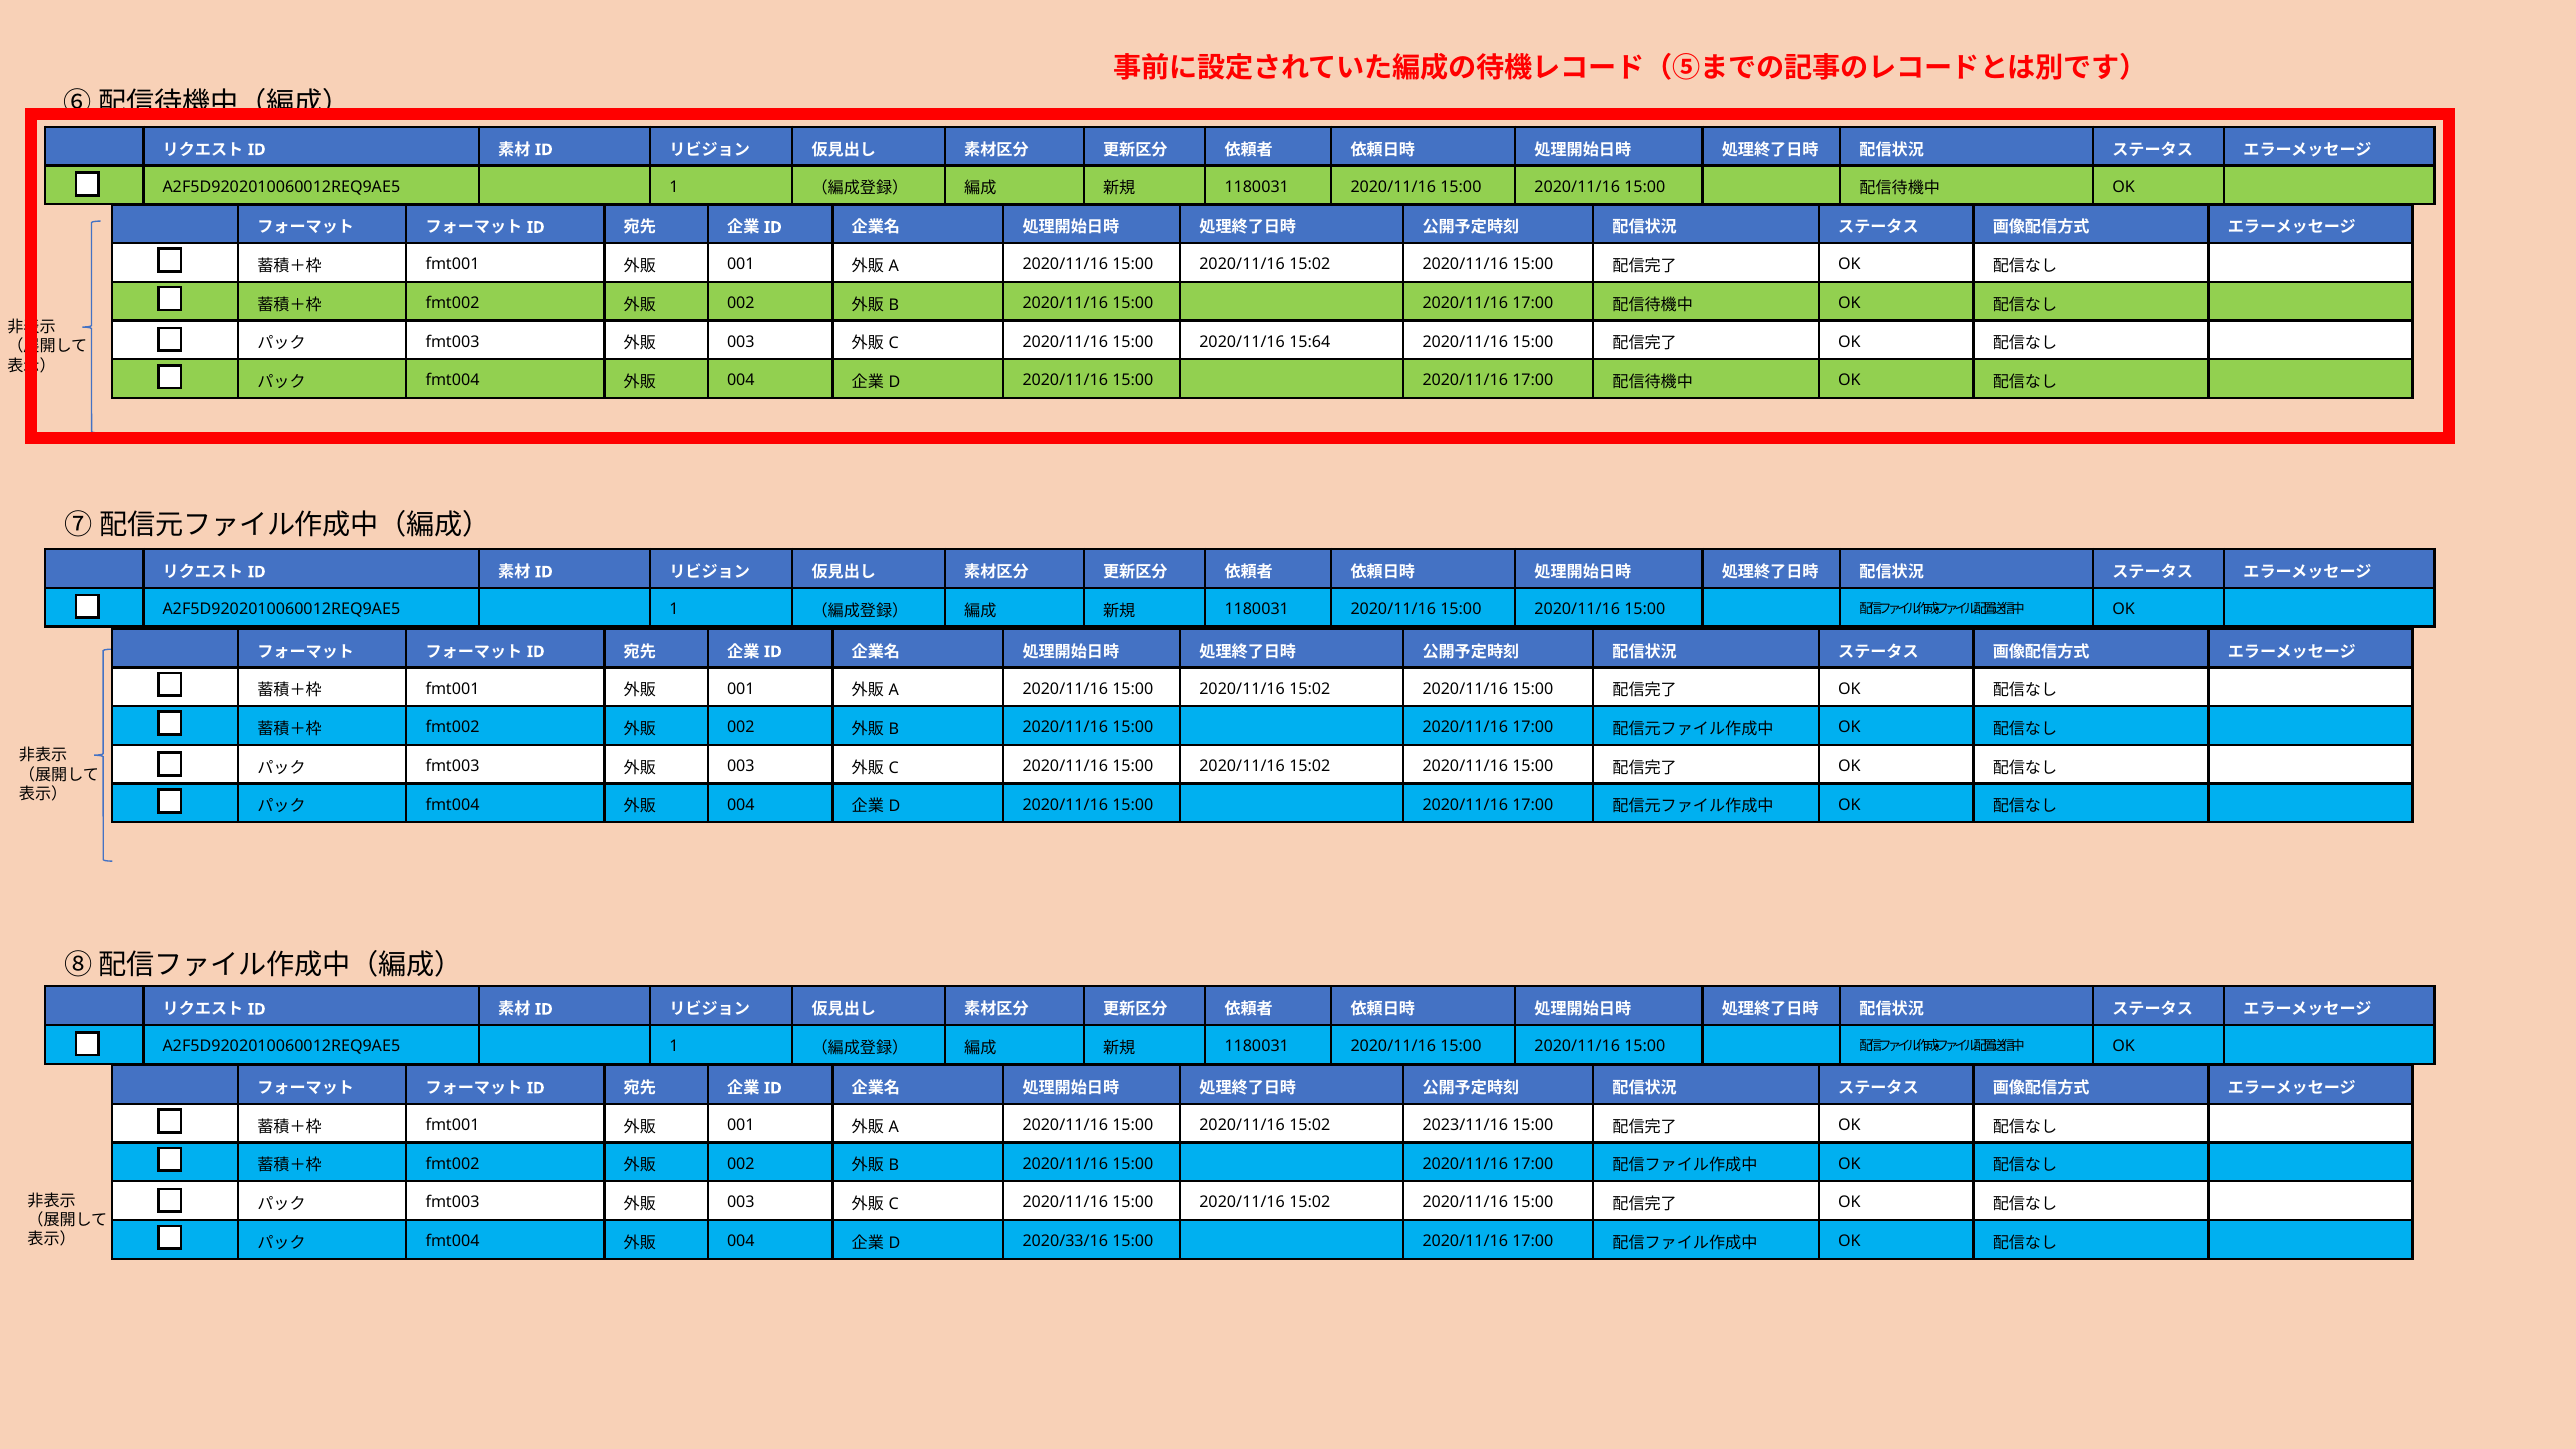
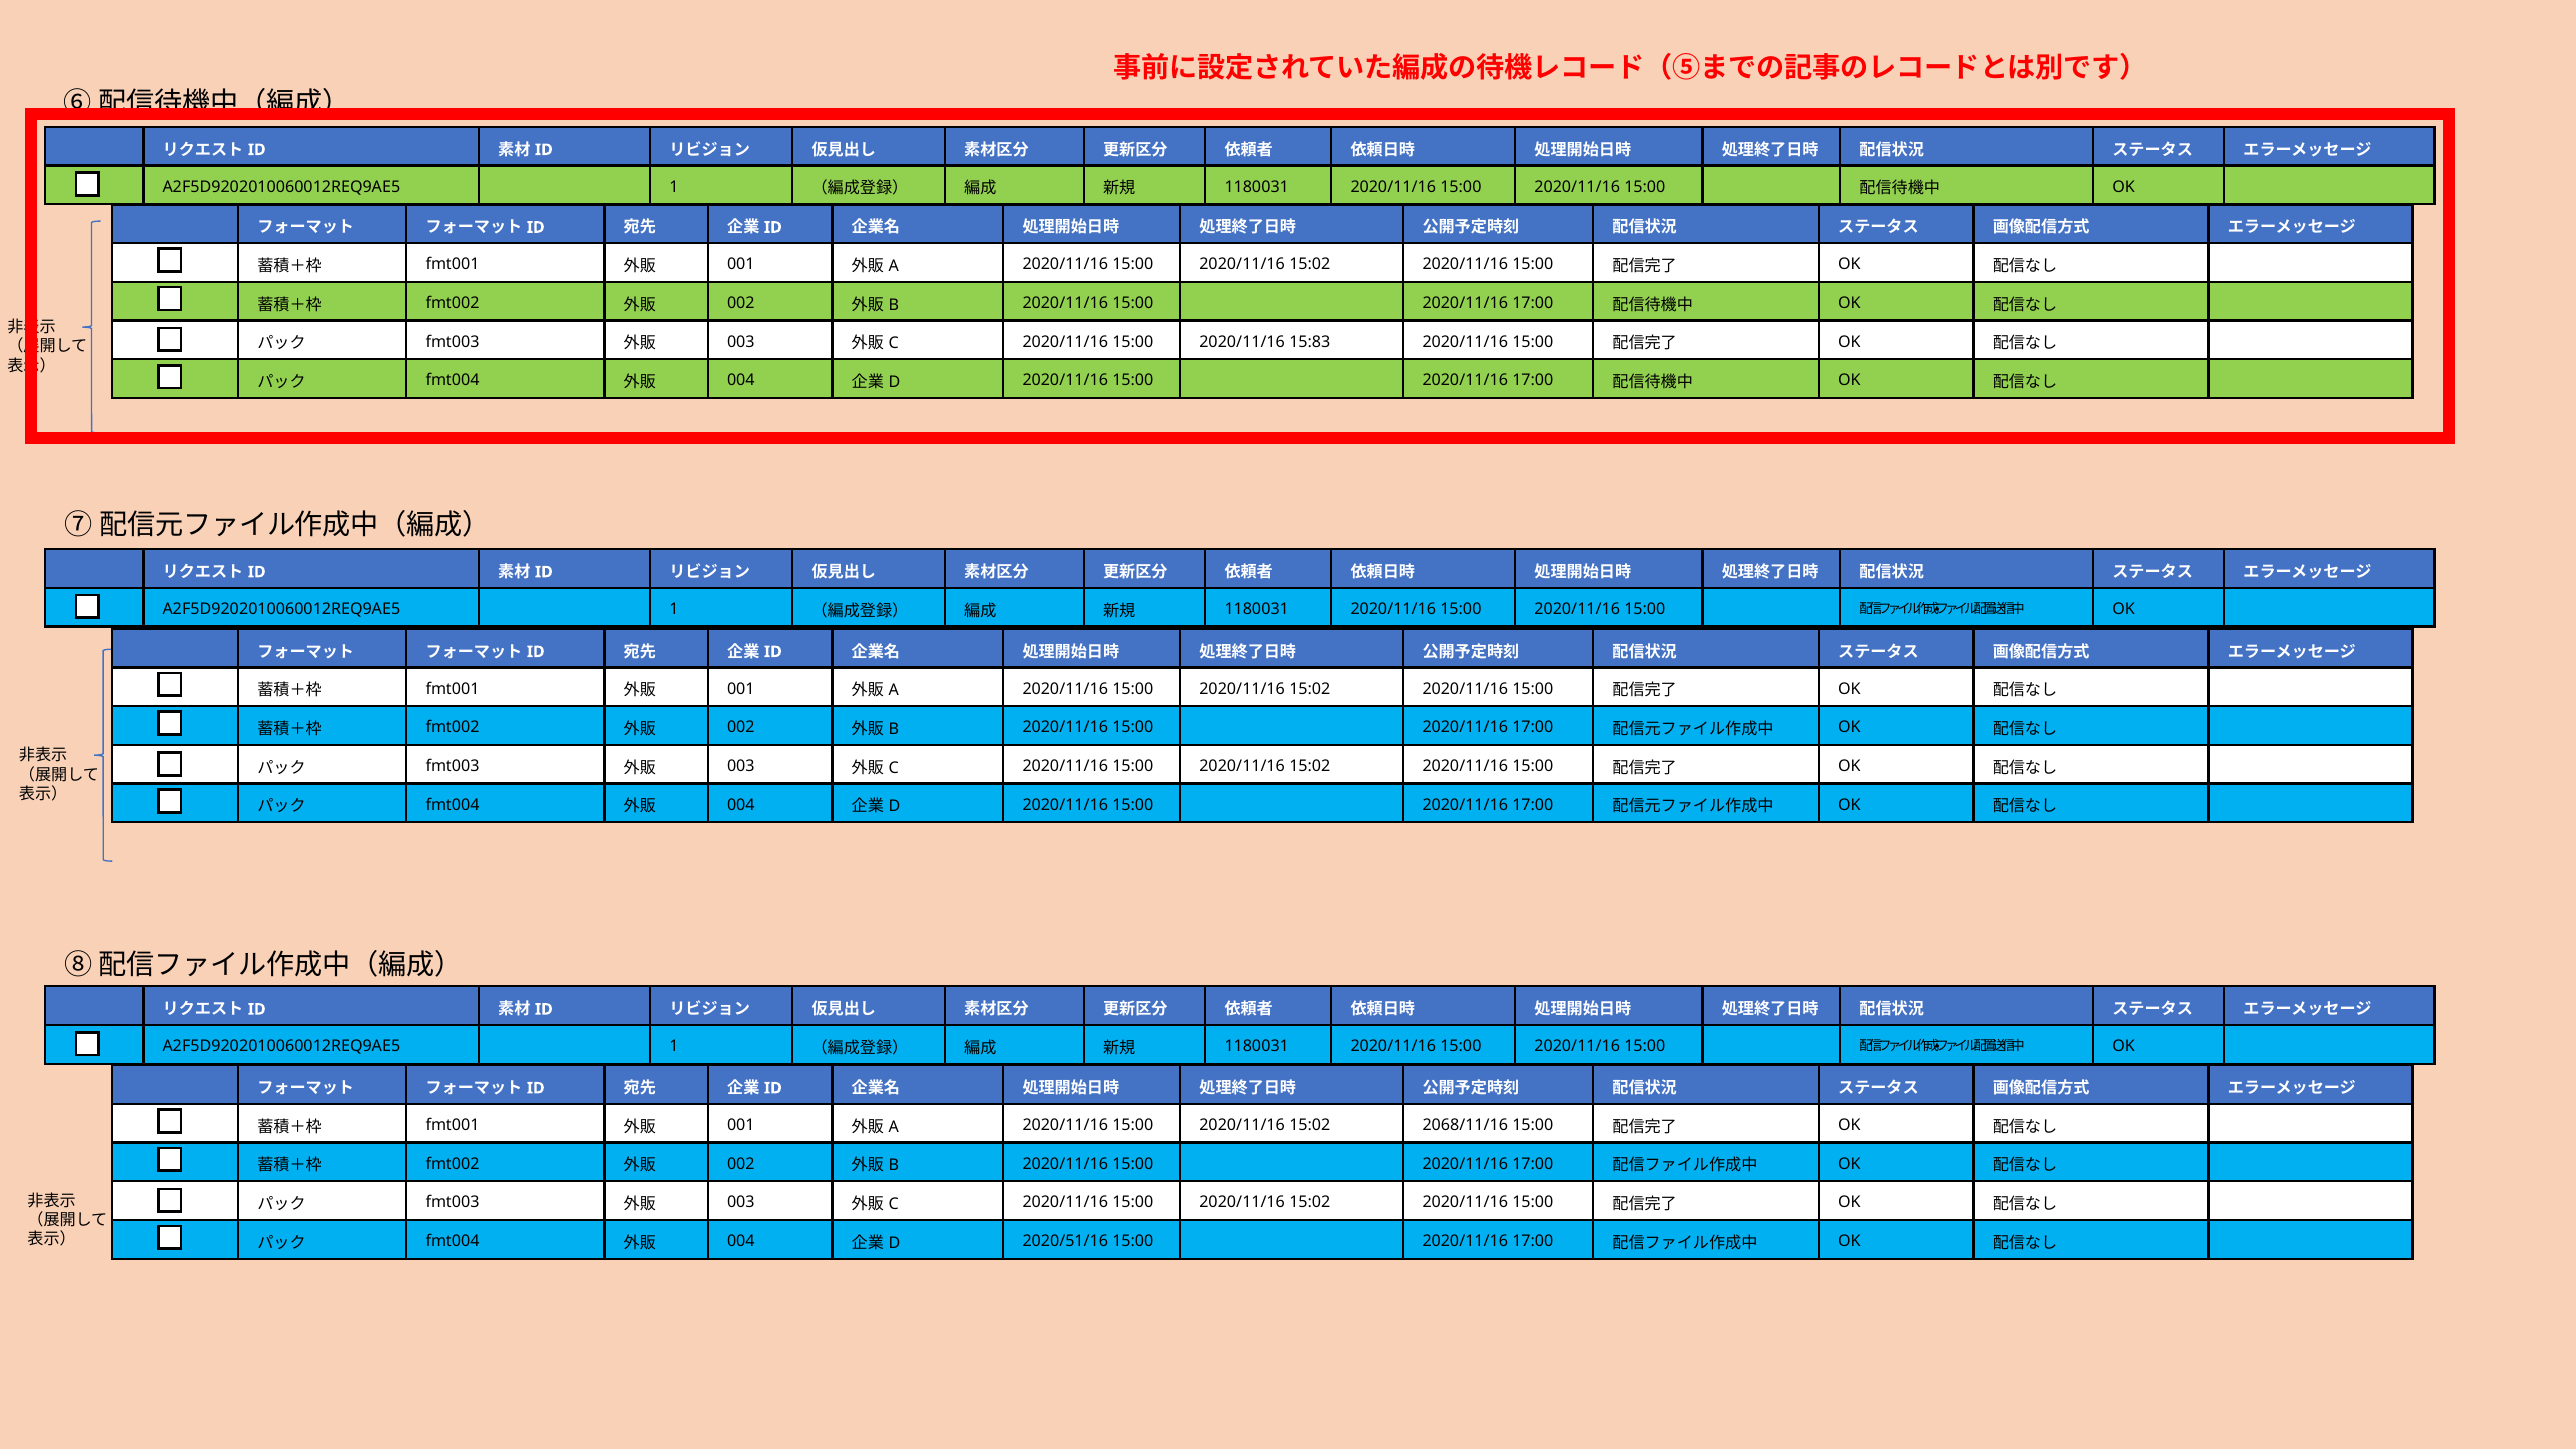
15:64: 15:64 -> 15:83
2023/11/16: 2023/11/16 -> 2068/11/16
2020/33/16: 2020/33/16 -> 2020/51/16
